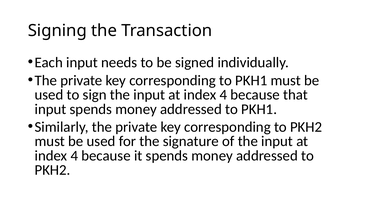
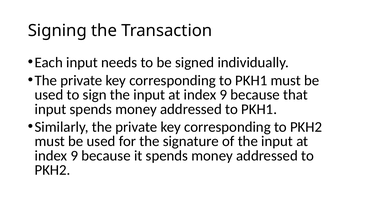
4 at (223, 95): 4 -> 9
4 at (74, 156): 4 -> 9
